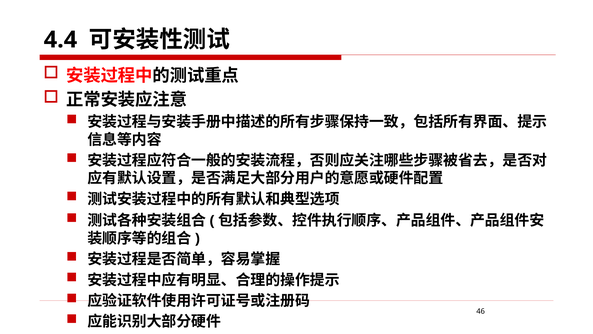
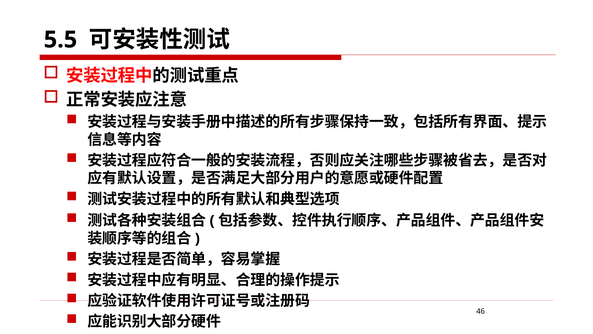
4.4: 4.4 -> 5.5
